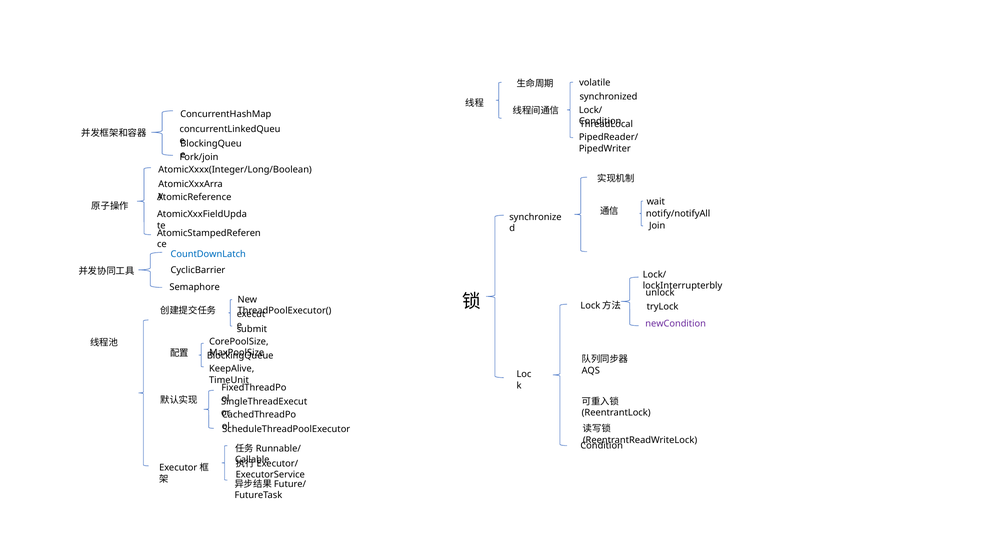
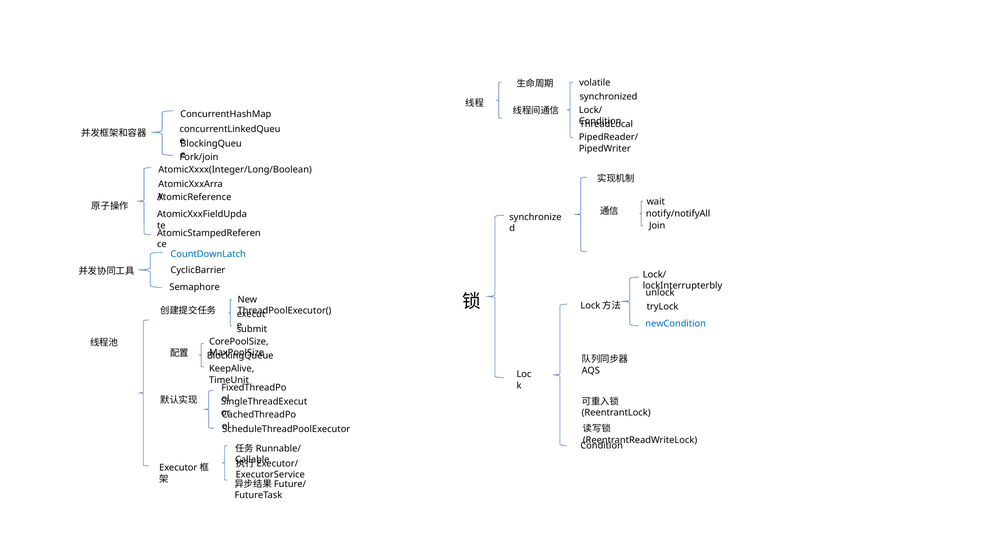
newCondition colour: purple -> blue
